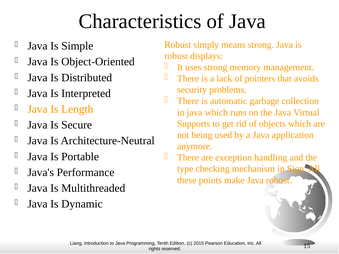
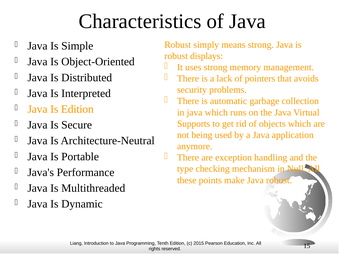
Is Length: Length -> Edition
Sign: Sign -> Null
